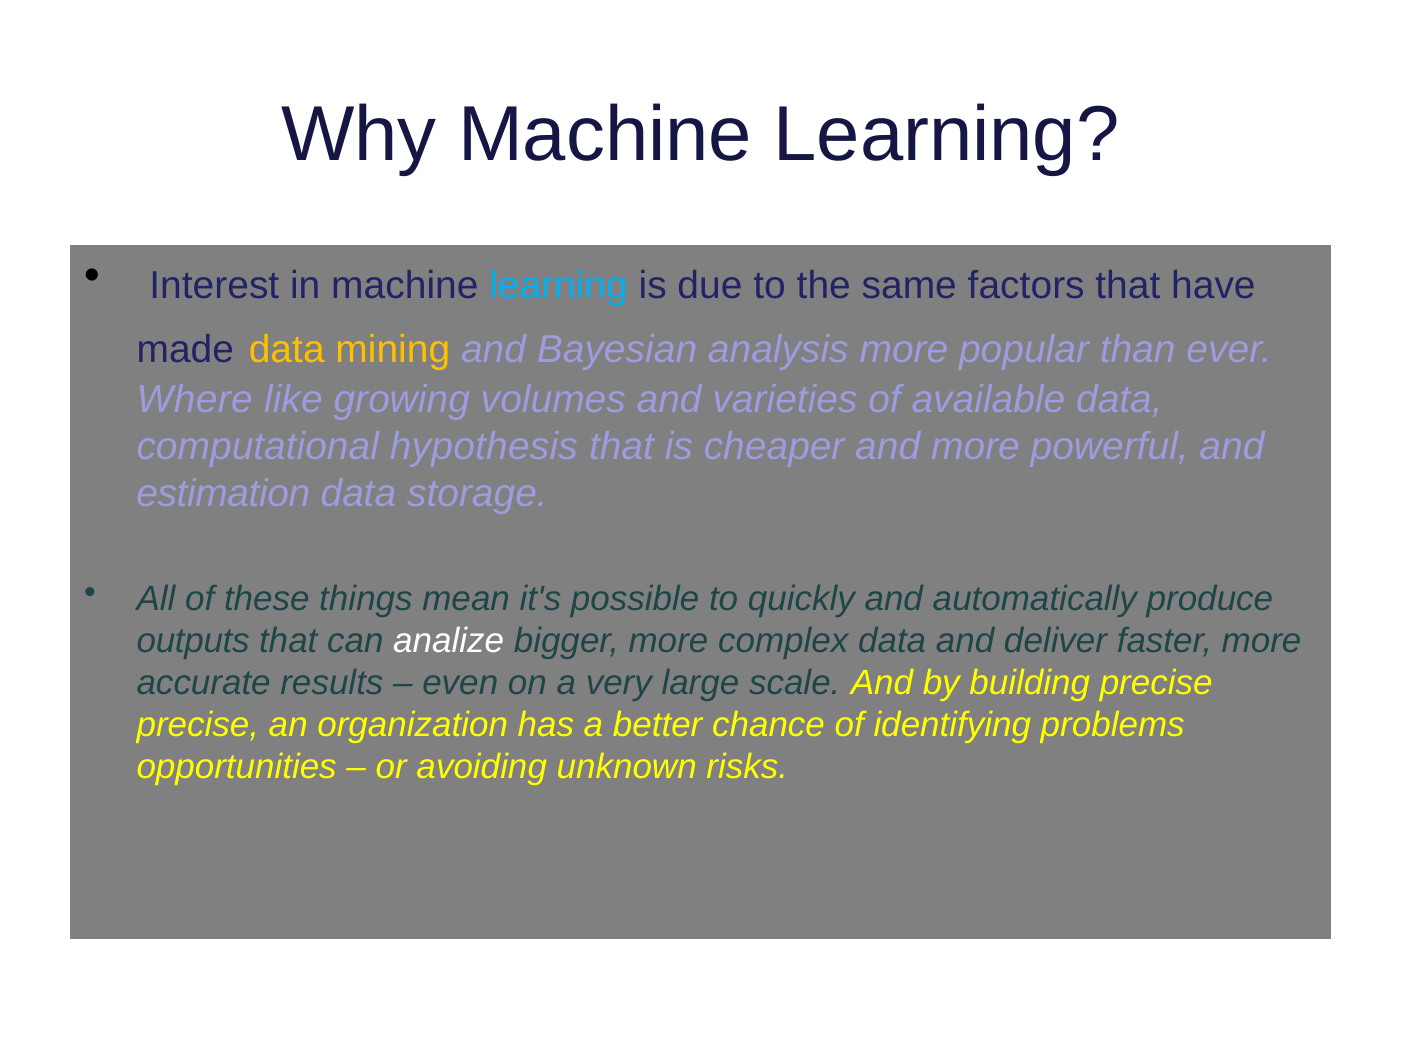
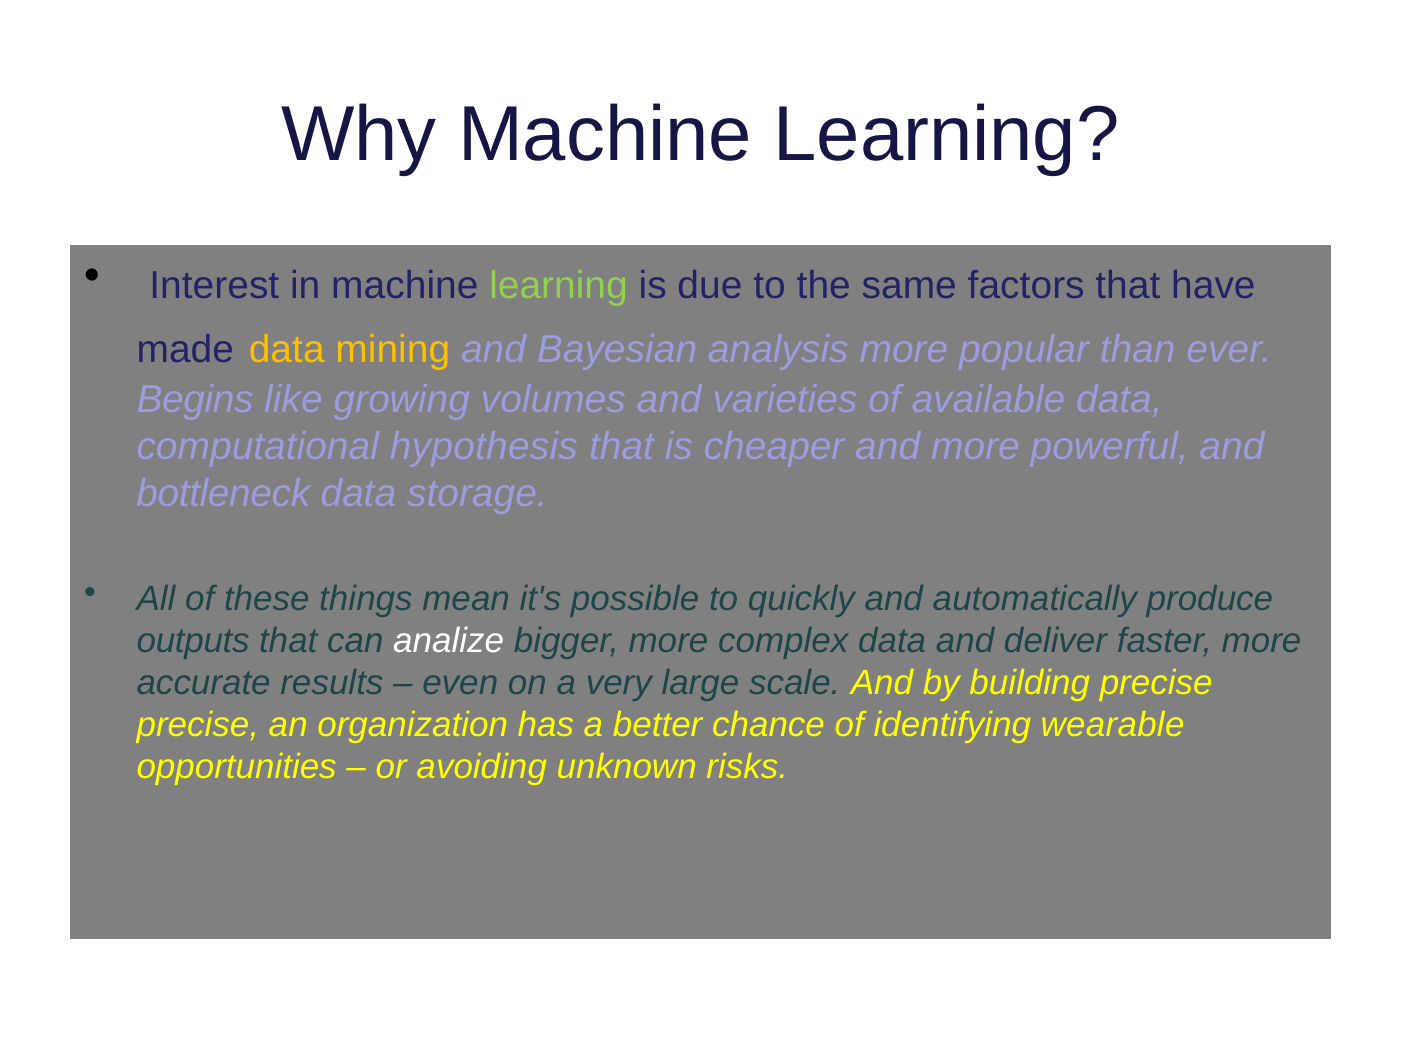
learning at (559, 286) colour: light blue -> light green
Where: Where -> Begins
estimation: estimation -> bottleneck
problems: problems -> wearable
